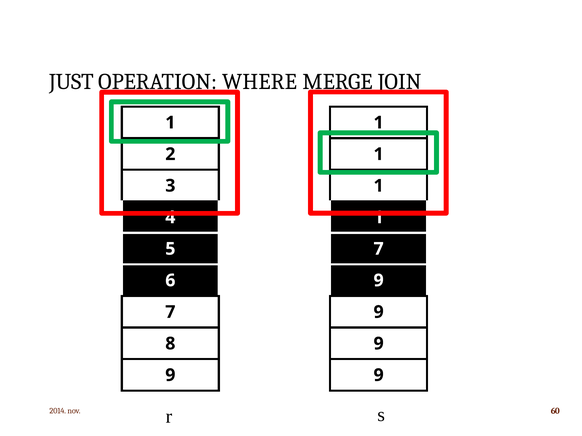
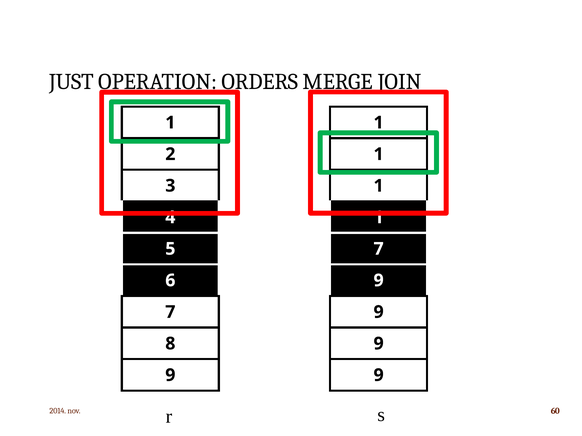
WHERE: WHERE -> ORDERS
